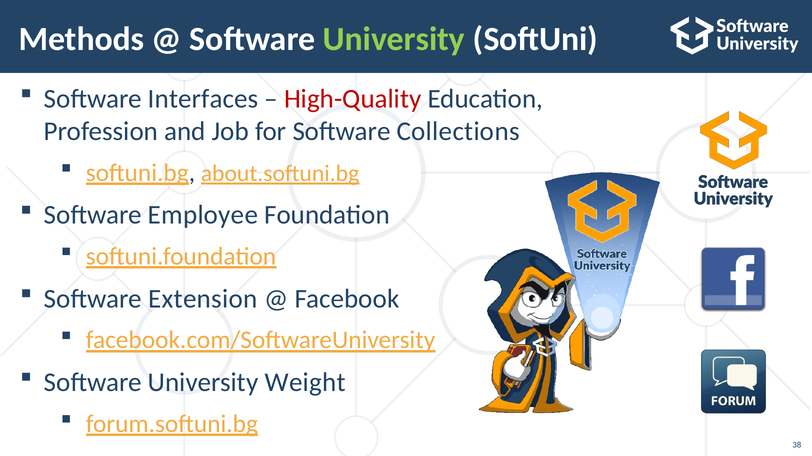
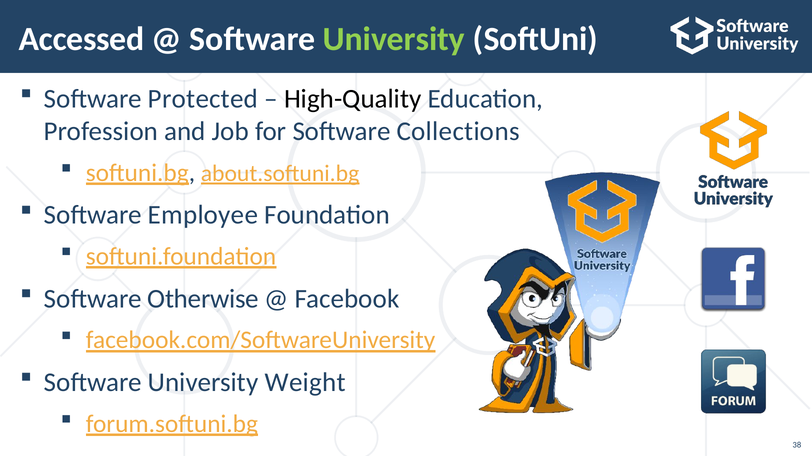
Methods: Methods -> Accessed
Interfaces: Interfaces -> Protected
High-Quality colour: red -> black
Extension: Extension -> Otherwise
